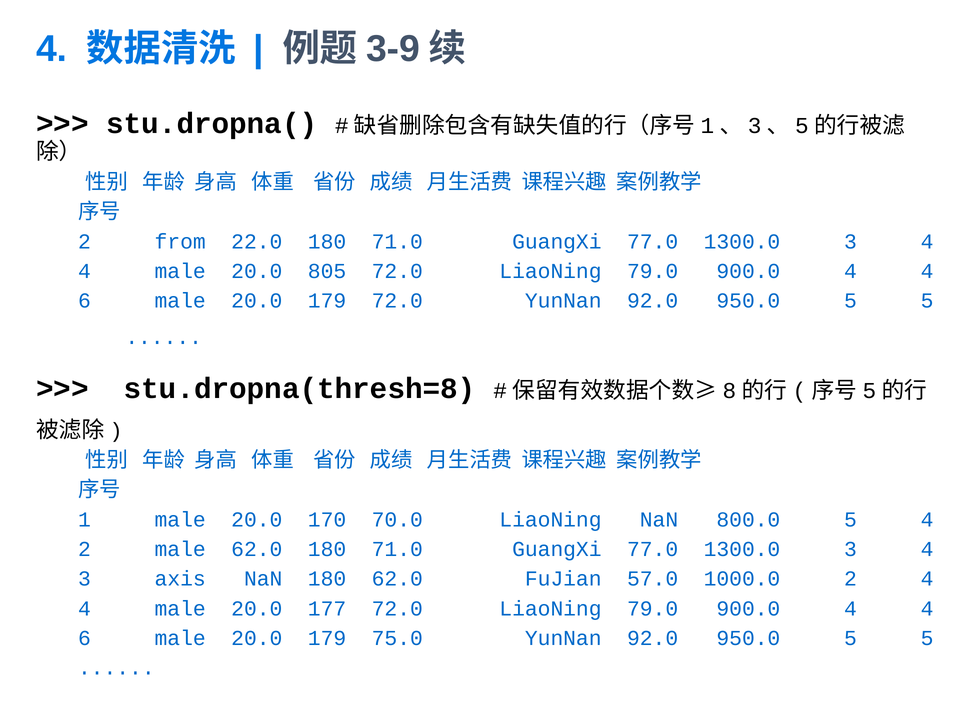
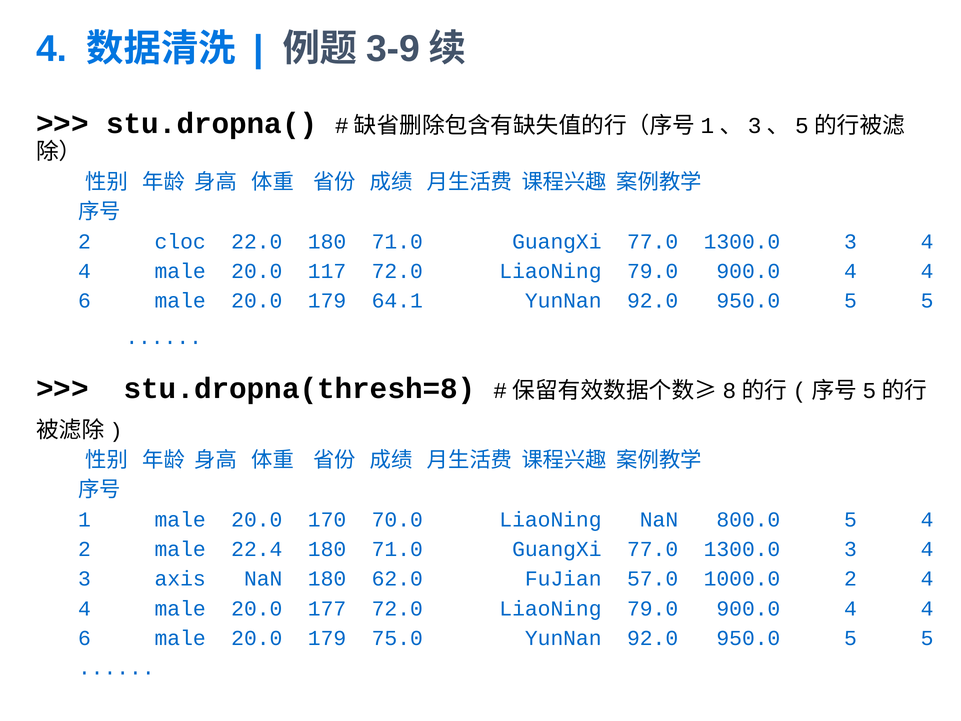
from: from -> cloc
805: 805 -> 117
179 72.0: 72.0 -> 64.1
male 62.0: 62.0 -> 22.4
